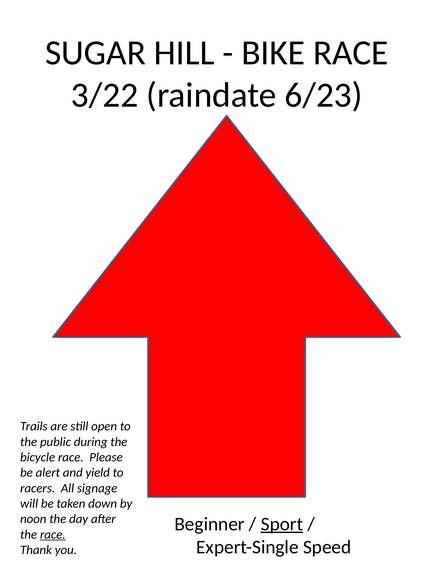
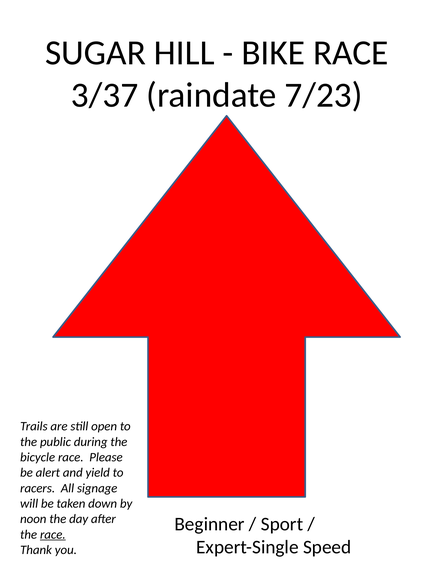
3/22: 3/22 -> 3/37
6/23: 6/23 -> 7/23
Sport underline: present -> none
